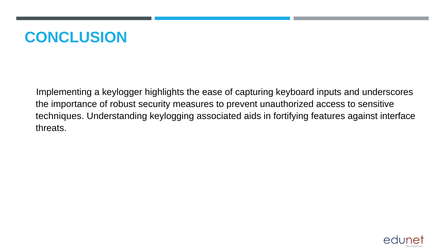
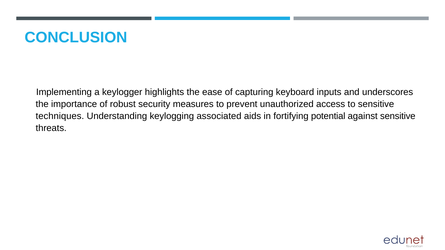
features: features -> potential
against interface: interface -> sensitive
